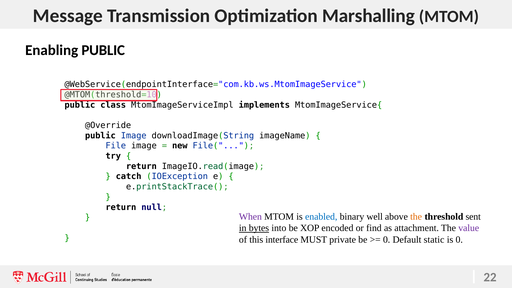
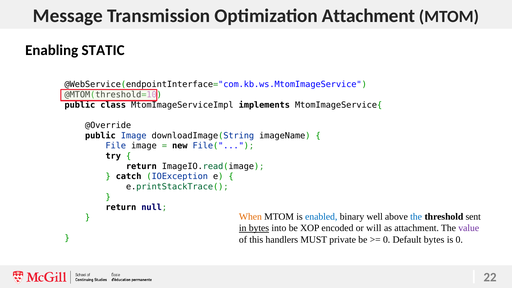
Optimization Marshalling: Marshalling -> Attachment
Enabling PUBLIC: PUBLIC -> STATIC
When colour: purple -> orange
the at (416, 217) colour: orange -> blue
find: find -> will
interface: interface -> handlers
Default static: static -> bytes
